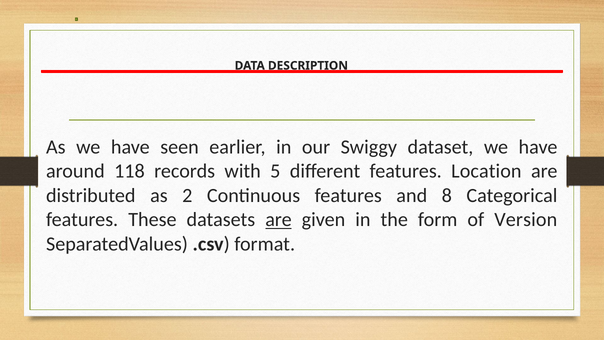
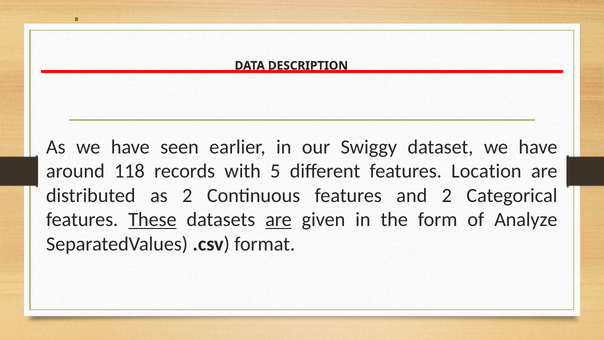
and 8: 8 -> 2
These underline: none -> present
Version: Version -> Analyze
